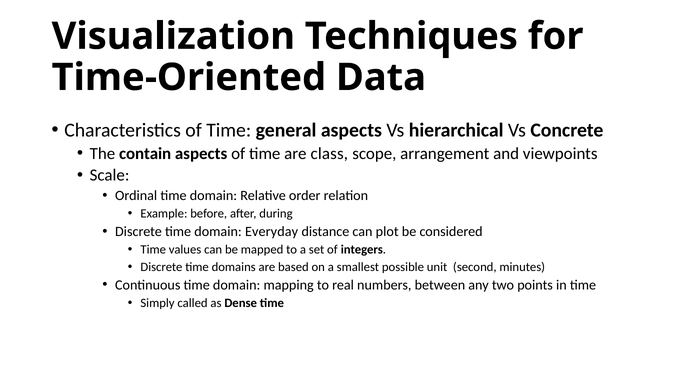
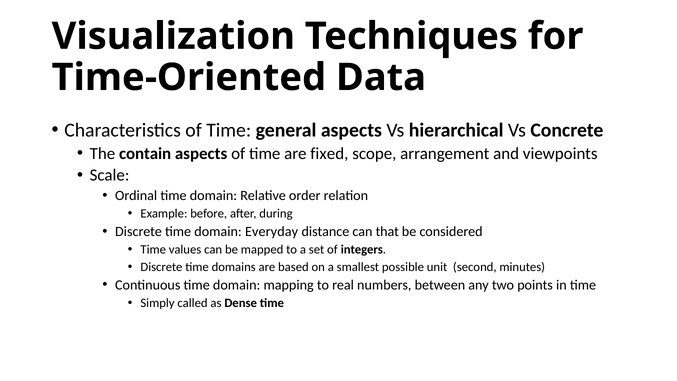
class: class -> fixed
plot: plot -> that
